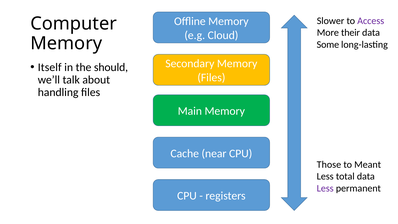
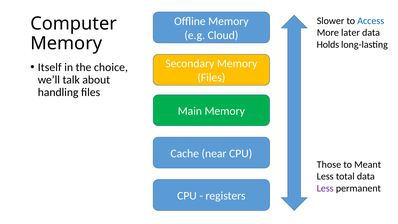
Access colour: purple -> blue
their: their -> later
Some: Some -> Holds
should: should -> choice
